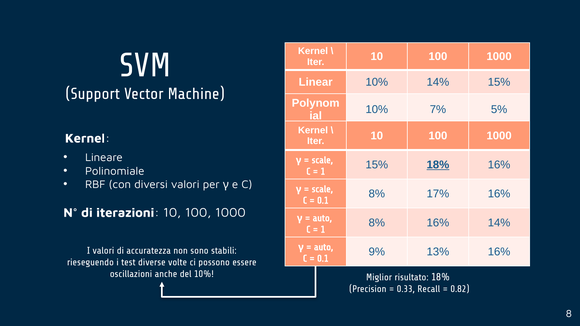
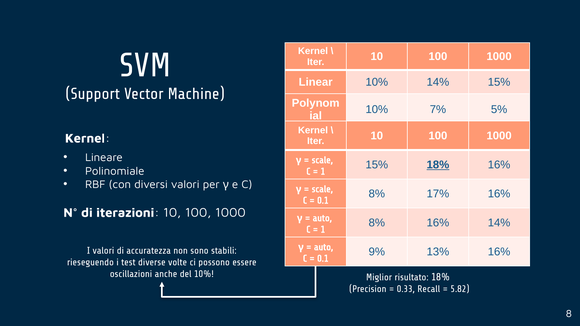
0.82: 0.82 -> 5.82
